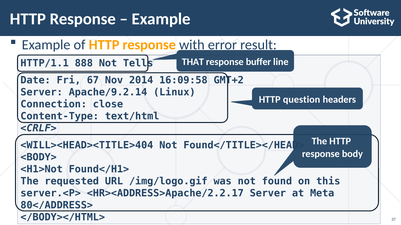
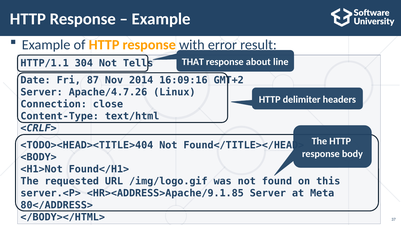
buffer: buffer -> about
888: 888 -> 304
67: 67 -> 87
16:09:58: 16:09:58 -> 16:09:16
Apache/9.2.14: Apache/9.2.14 -> Apache/4.7.26
question: question -> delimiter
<WILL><HEAD><TITLE>404: <WILL><HEAD><TITLE>404 -> <TODO><HEAD><TITLE>404
<HR><ADDRESS>Apache/2.2.17: <HR><ADDRESS>Apache/2.2.17 -> <HR><ADDRESS>Apache/9.1.85
